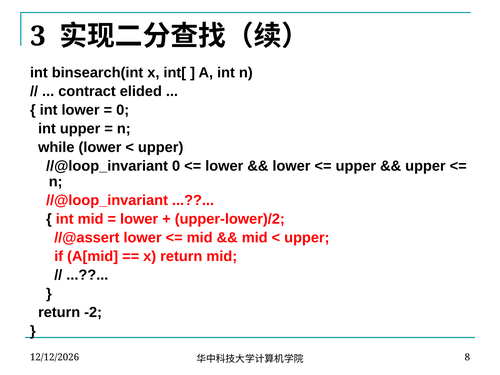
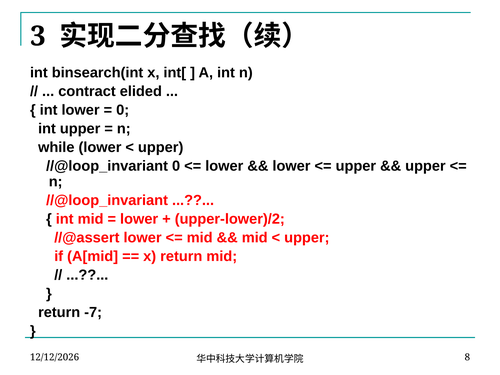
-2: -2 -> -7
